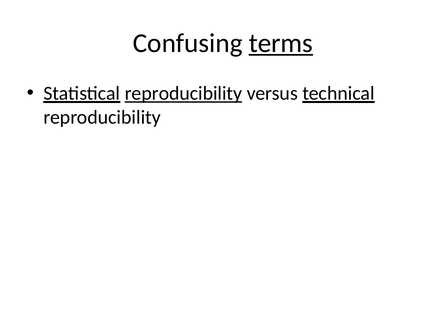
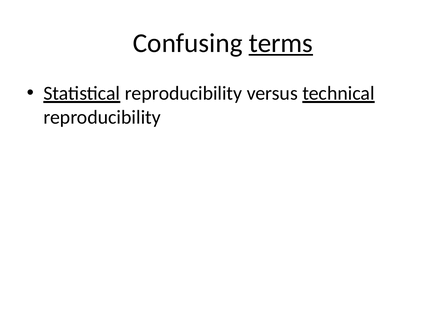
reproducibility at (183, 94) underline: present -> none
